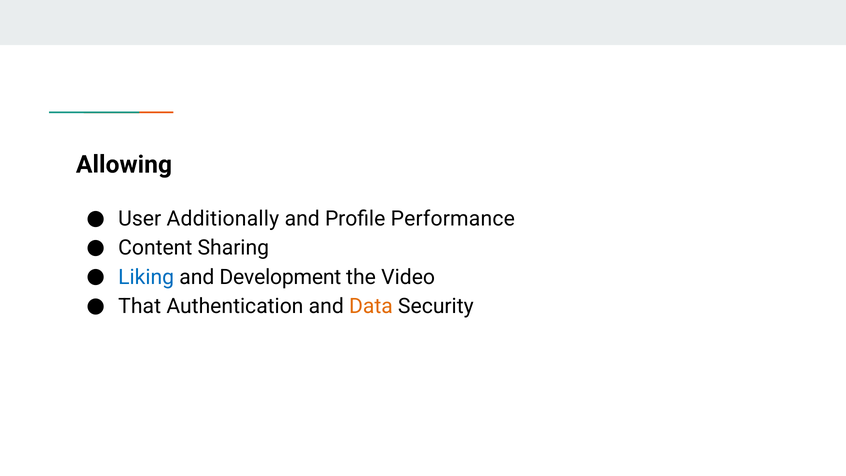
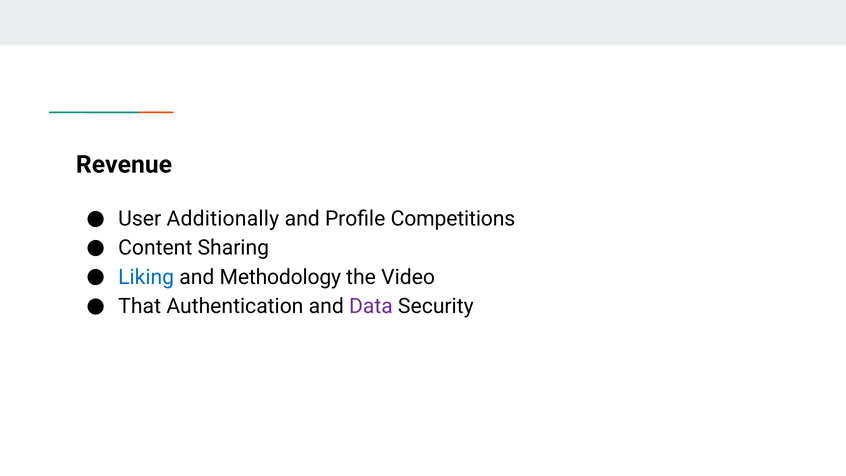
Allowing: Allowing -> Revenue
Performance: Performance -> Competitions
Development: Development -> Methodology
Data colour: orange -> purple
